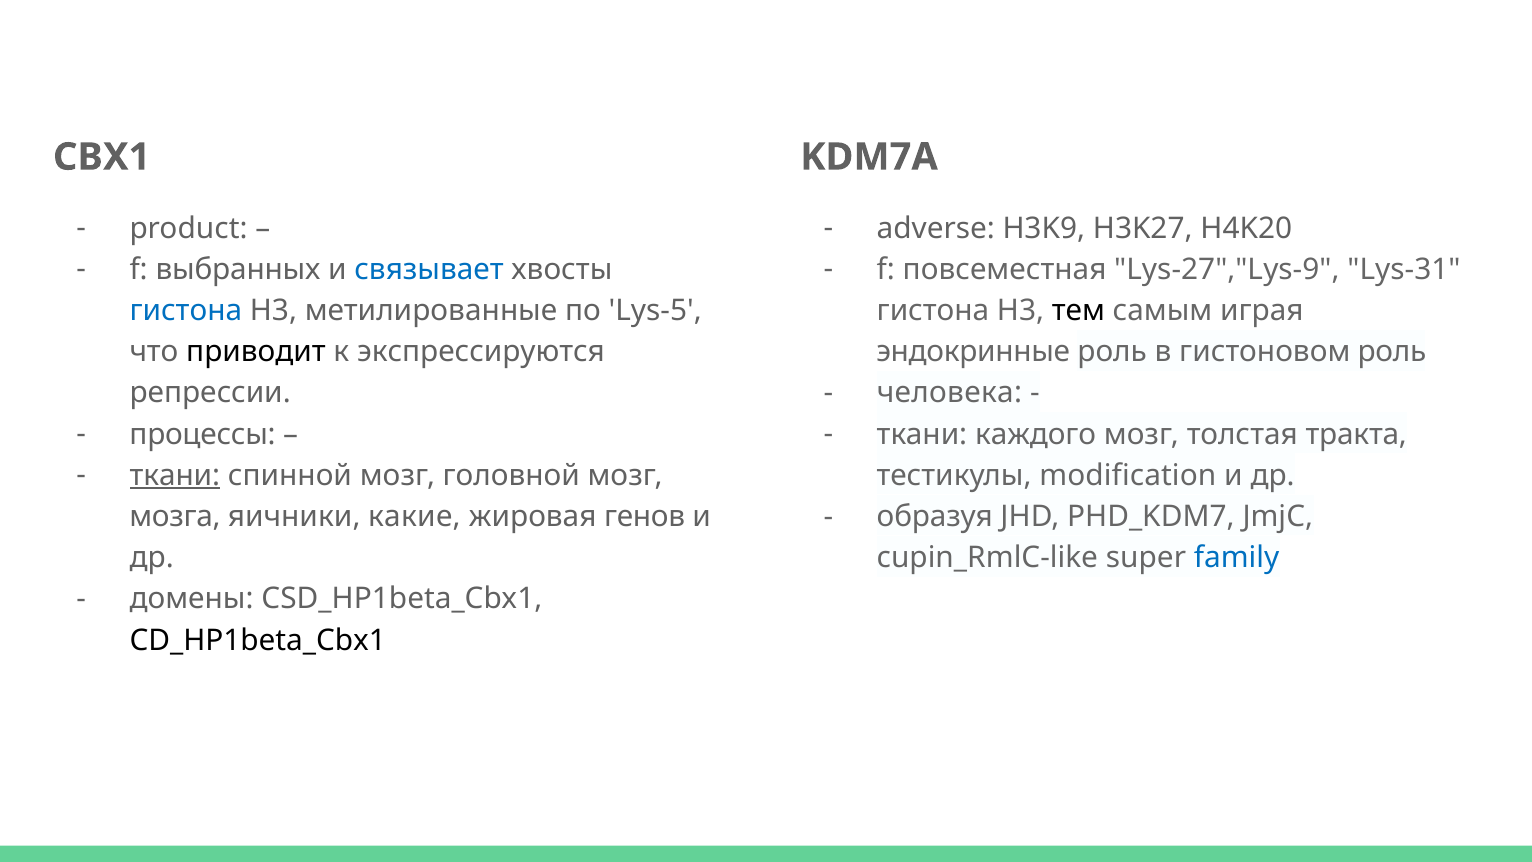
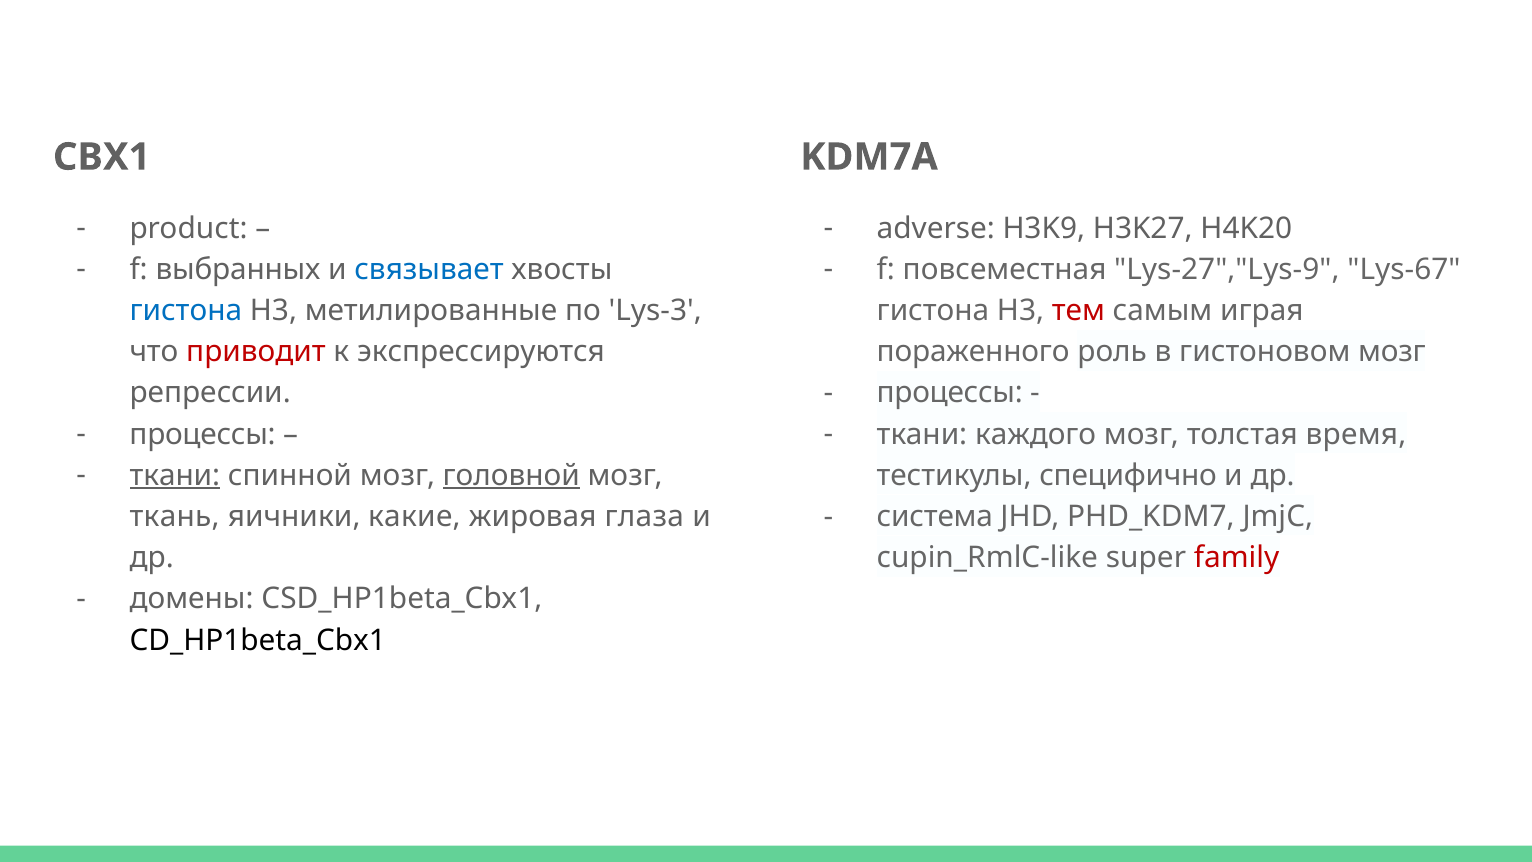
Lys-31: Lys-31 -> Lys-67
Lys-5: Lys-5 -> Lys-3
тем colour: black -> red
приводит colour: black -> red
эндокринные: эндокринные -> пораженного
гистоновом роль: роль -> мозг
человека at (949, 393): человека -> процессы
тракта: тракта -> время
головной underline: none -> present
modification: modification -> специфично
образуя: образуя -> система
мозга: мозга -> ткань
генов: генов -> глаза
family colour: blue -> red
